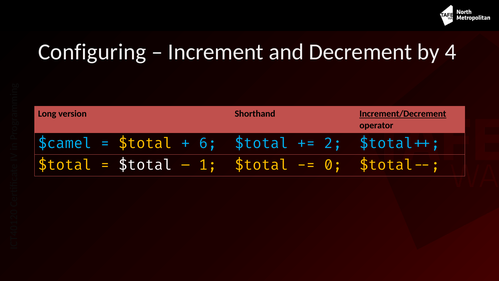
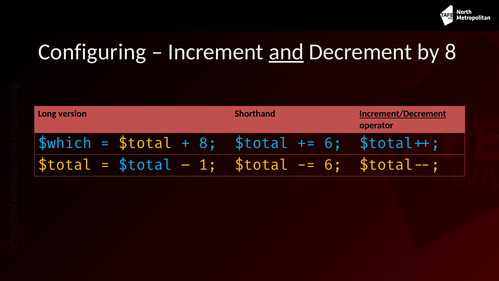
and underline: none -> present
by 4: 4 -> 8
$camel: $camel -> $which
6 at (208, 143): 6 -> 8
2 at (333, 143): 2 -> 6
$total at (145, 165) colour: white -> light blue
0 at (333, 165): 0 -> 6
